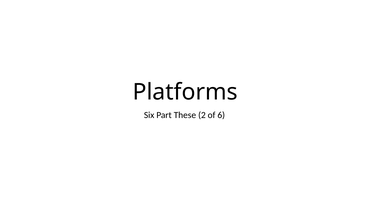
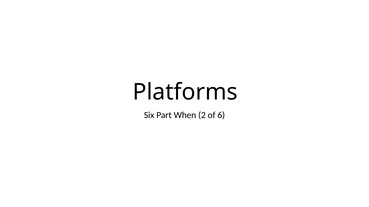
These: These -> When
